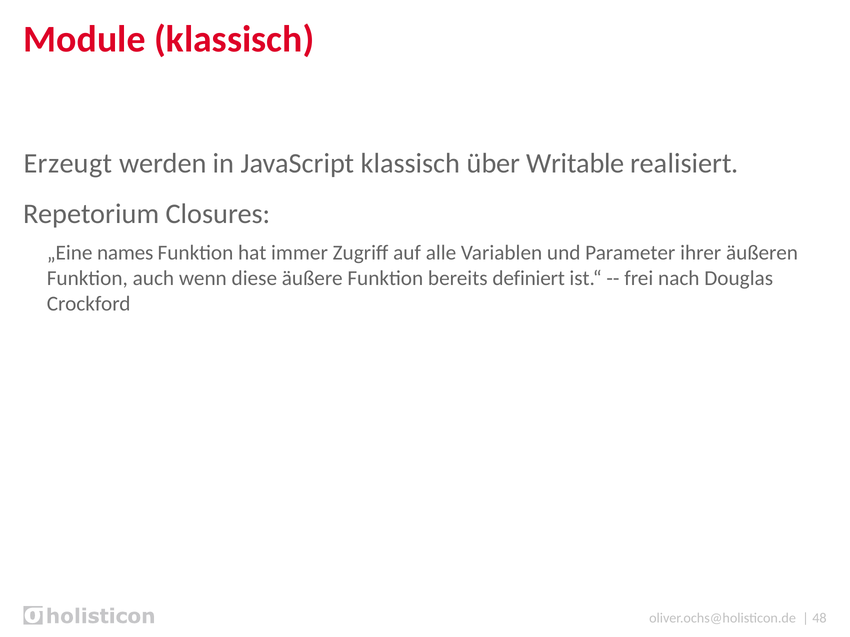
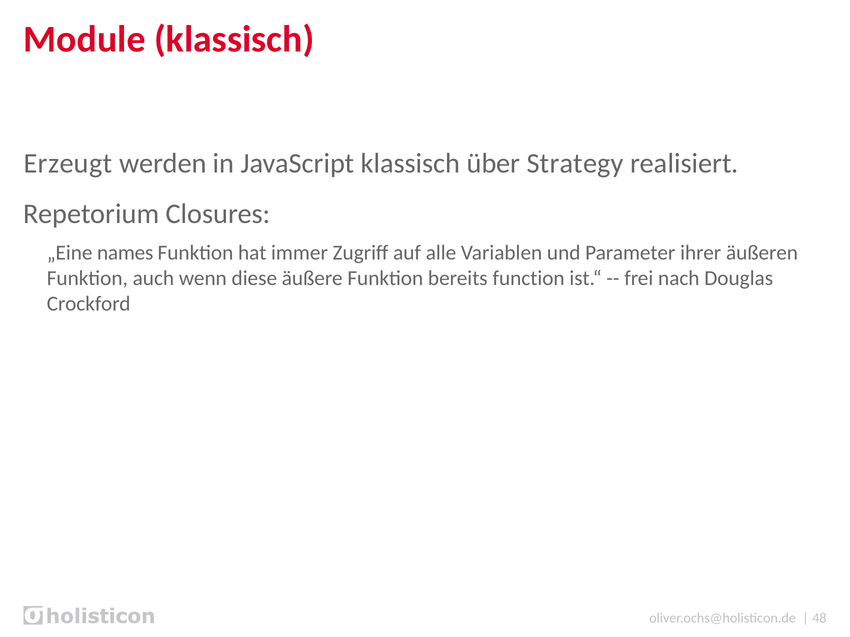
Writable: Writable -> Strategy
definiert: definiert -> function
